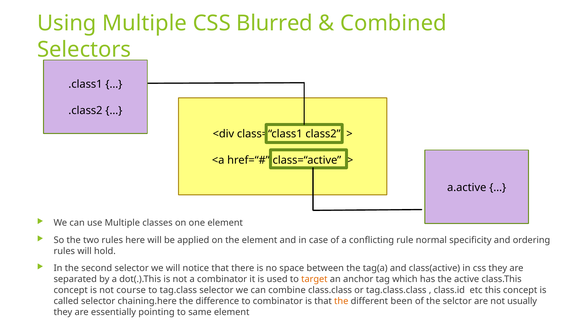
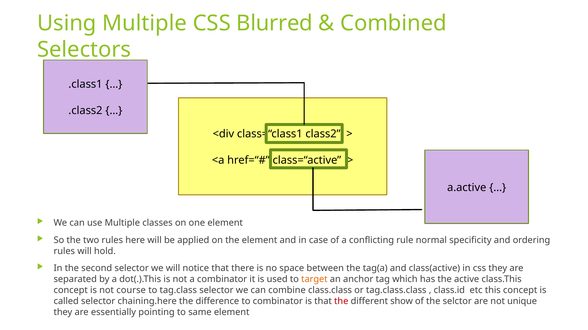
the at (341, 302) colour: orange -> red
been: been -> show
usually: usually -> unique
